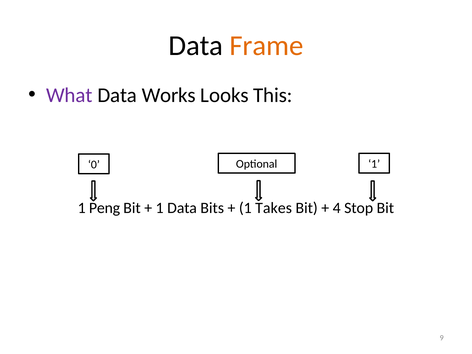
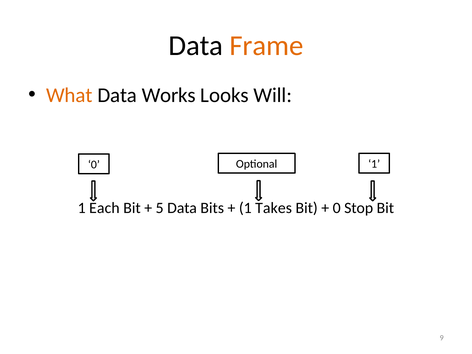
What colour: purple -> orange
This: This -> Will
Peng: Peng -> Each
1 at (160, 208): 1 -> 5
4 at (337, 208): 4 -> 0
